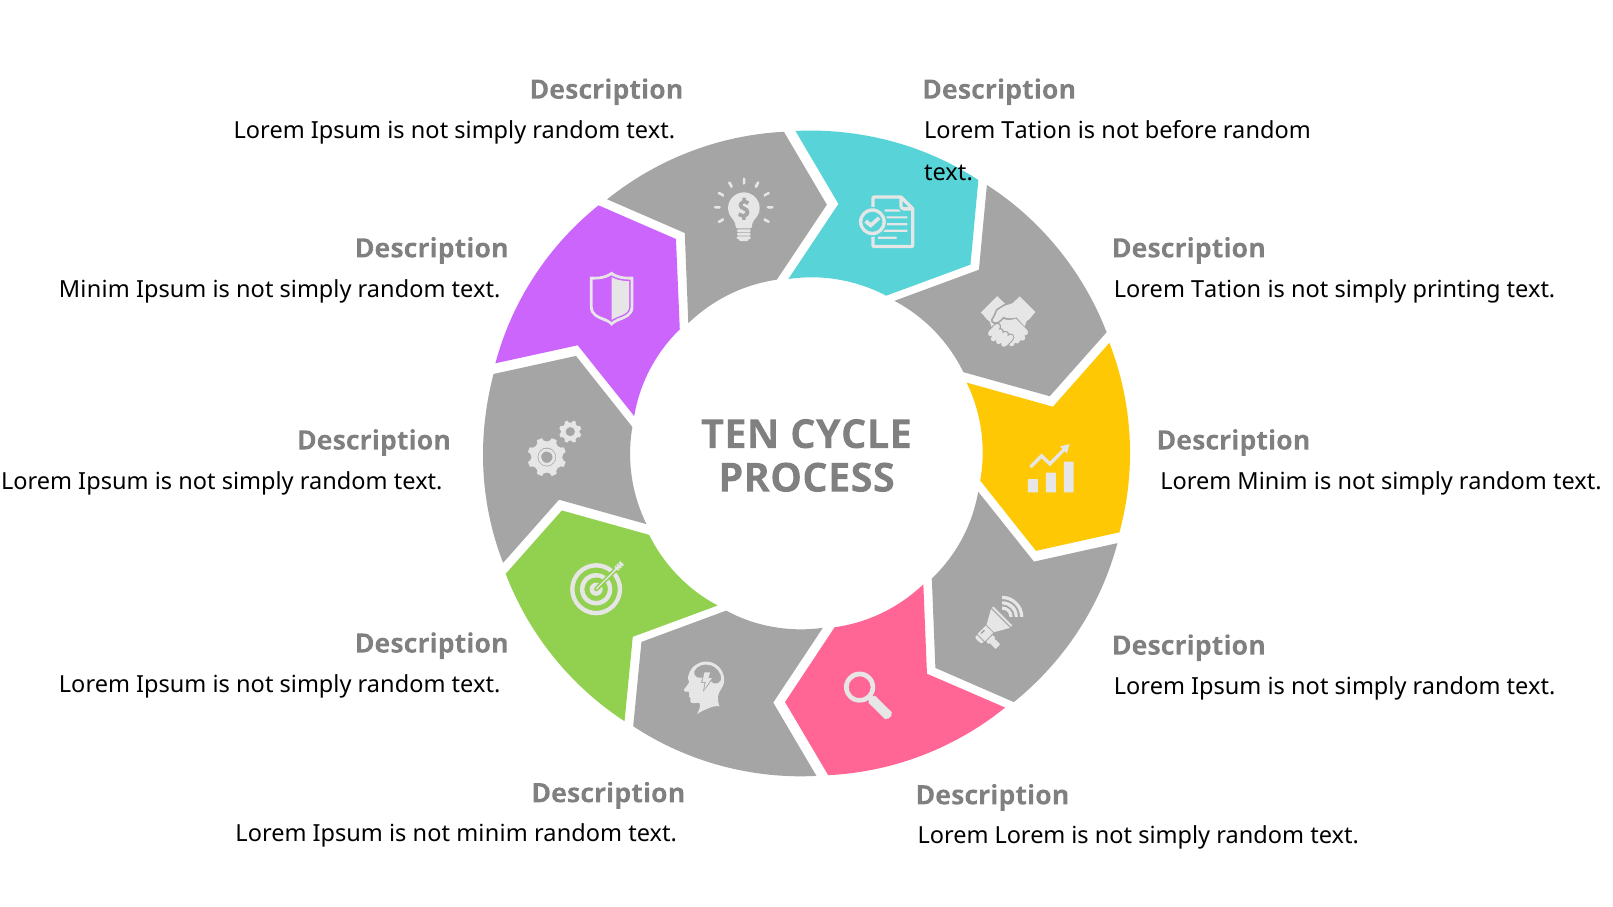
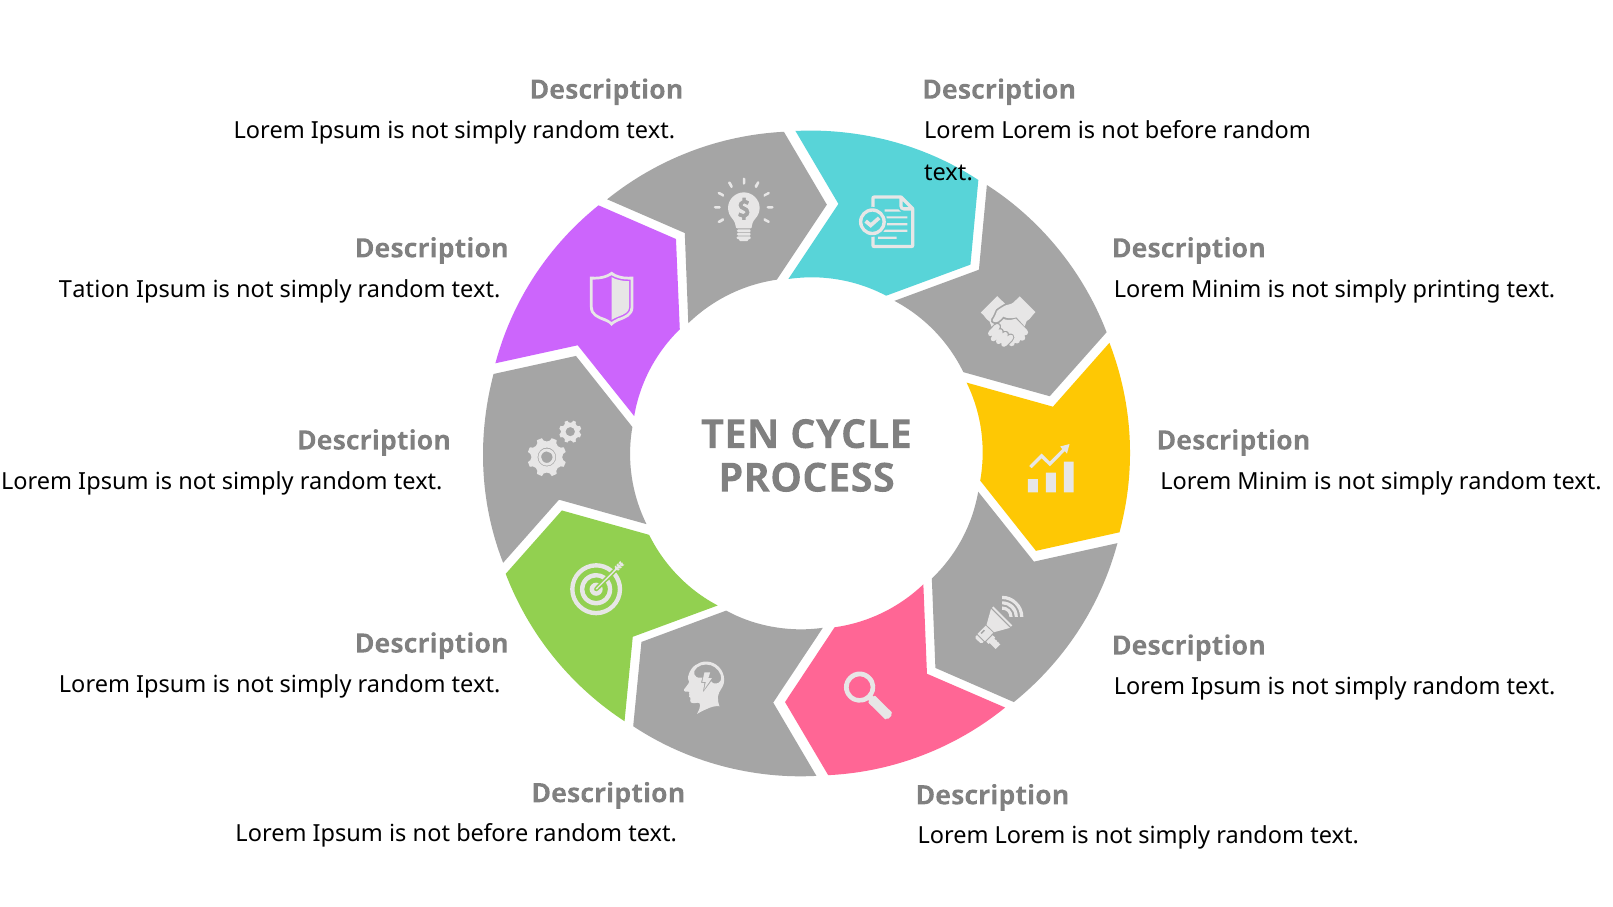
Tation at (1036, 130): Tation -> Lorem
Minim at (94, 289): Minim -> Tation
Tation at (1226, 289): Tation -> Minim
Ipsum is not minim: minim -> before
